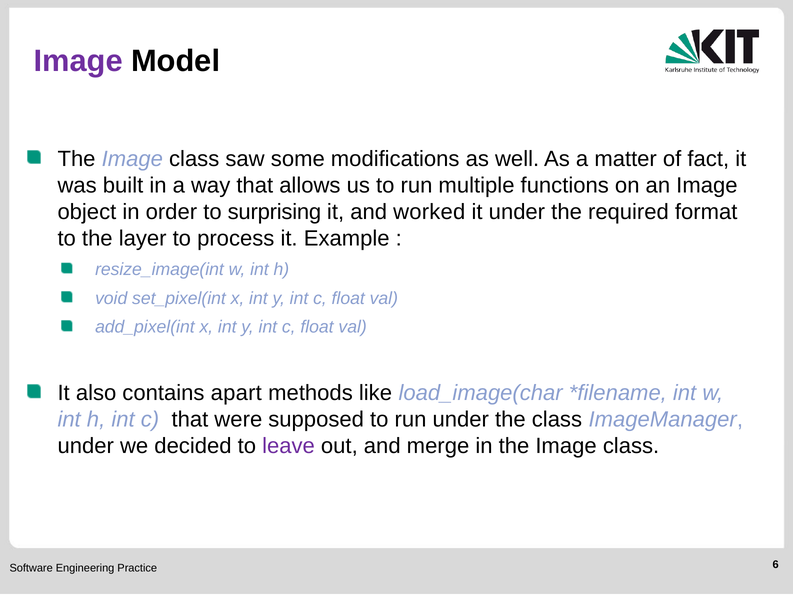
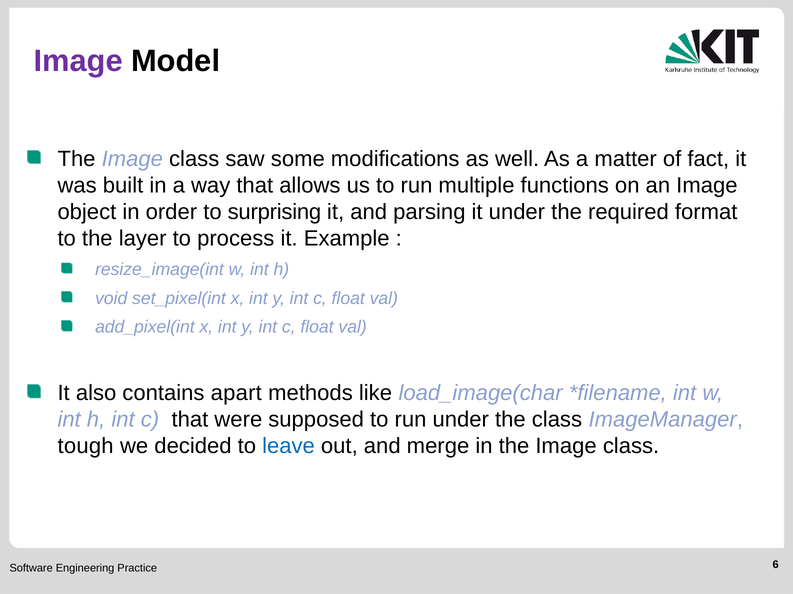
worked: worked -> parsing
under at (86, 446): under -> tough
leave colour: purple -> blue
